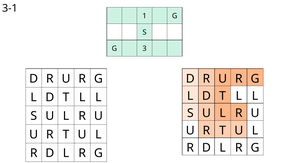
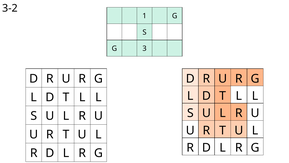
3-1: 3-1 -> 3-2
